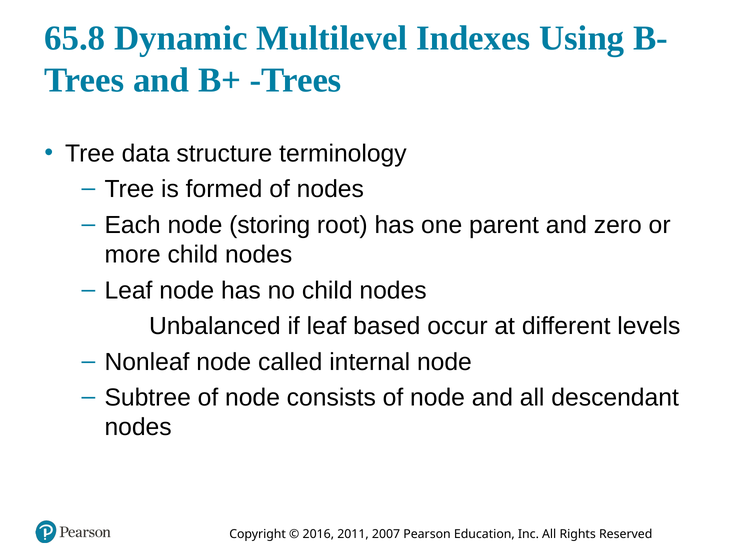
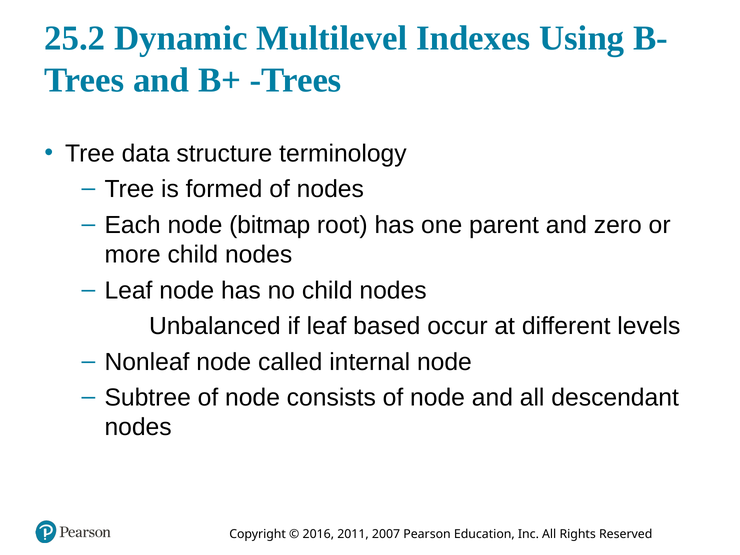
65.8: 65.8 -> 25.2
storing: storing -> bitmap
